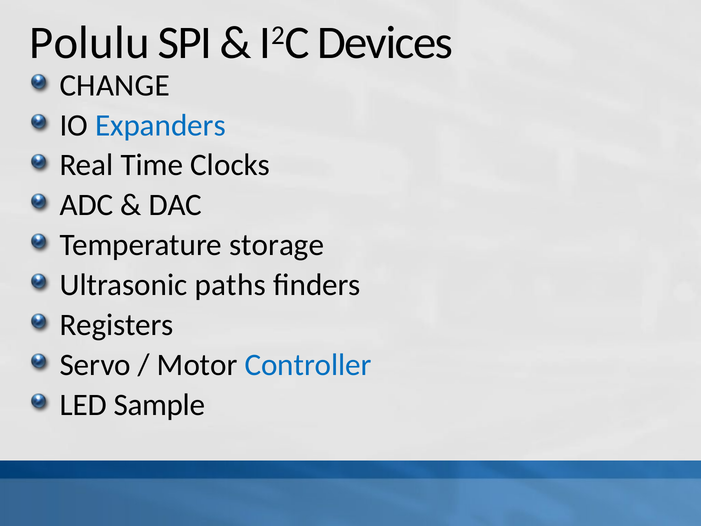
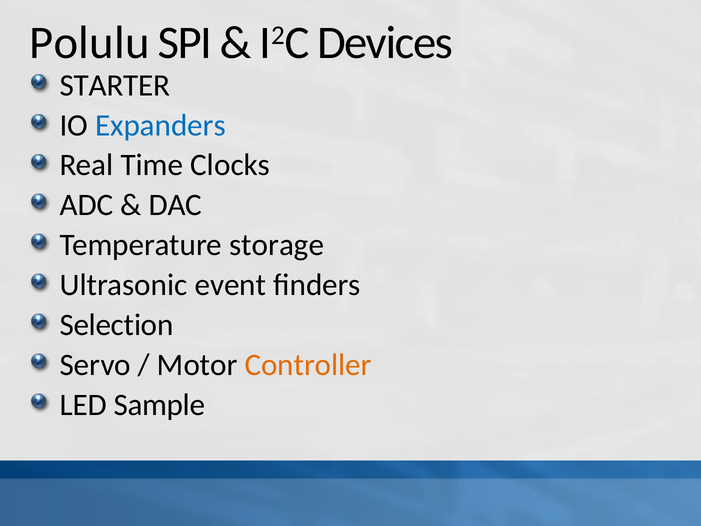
CHANGE: CHANGE -> STARTER
paths: paths -> event
Registers: Registers -> Selection
Controller colour: blue -> orange
